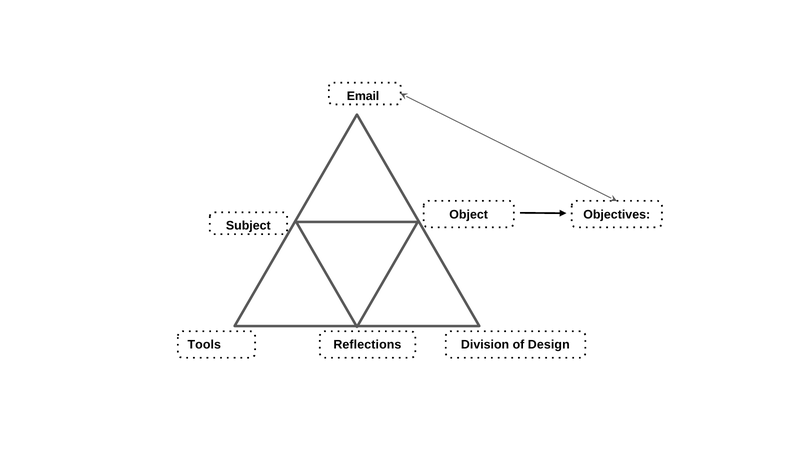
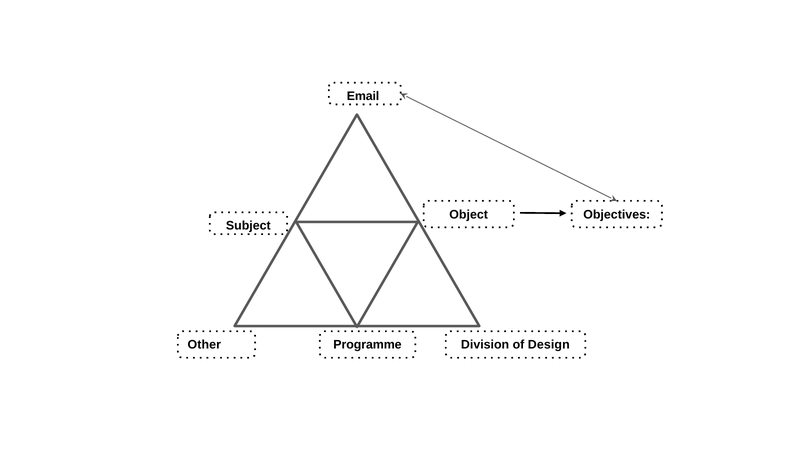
Tools: Tools -> Other
Reflections: Reflections -> Programme
